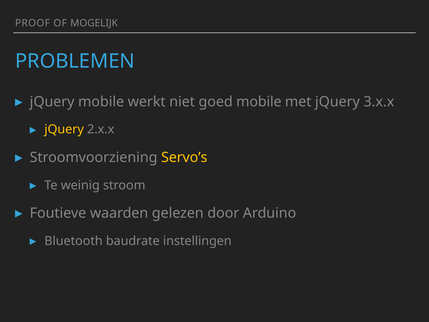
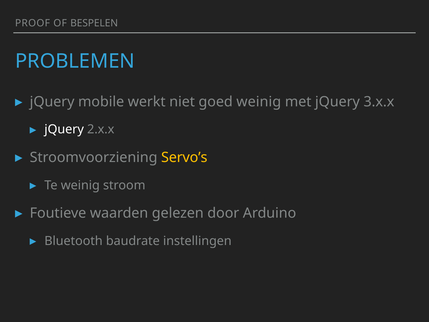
MOGELIJK: MOGELIJK -> BESPELEN
goed mobile: mobile -> weinig
jQuery at (64, 129) colour: yellow -> white
